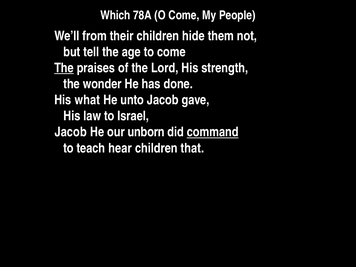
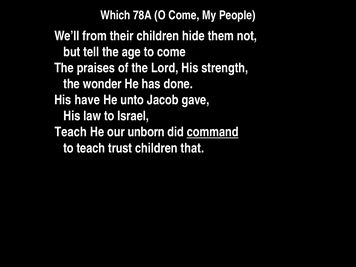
The at (64, 68) underline: present -> none
what: what -> have
Jacob at (71, 132): Jacob -> Teach
hear: hear -> trust
